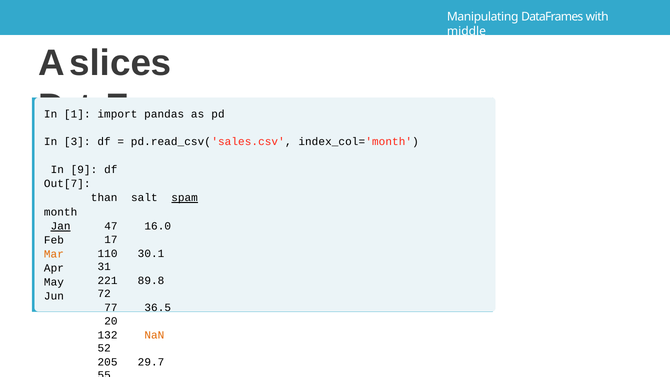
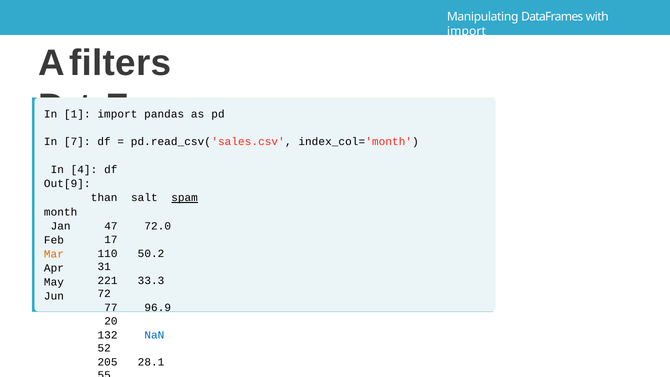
middle at (466, 31): middle -> import
slices: slices -> filters
3: 3 -> 7
9: 9 -> 4
Out[7: Out[7 -> Out[9
Jan underline: present -> none
16.0: 16.0 -> 72.0
30.1: 30.1 -> 50.2
89.8: 89.8 -> 33.3
36.5: 36.5 -> 96.9
NaN colour: orange -> blue
29.7: 29.7 -> 28.1
